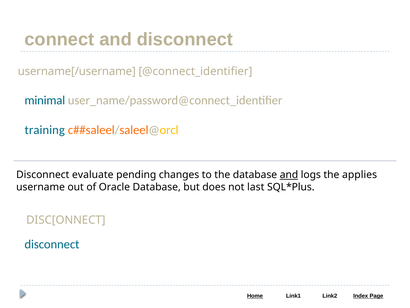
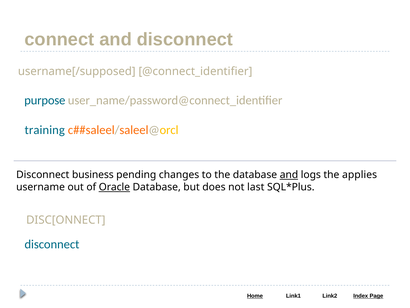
username[/username: username[/username -> username[/supposed
minimal: minimal -> purpose
evaluate: evaluate -> business
Oracle underline: none -> present
